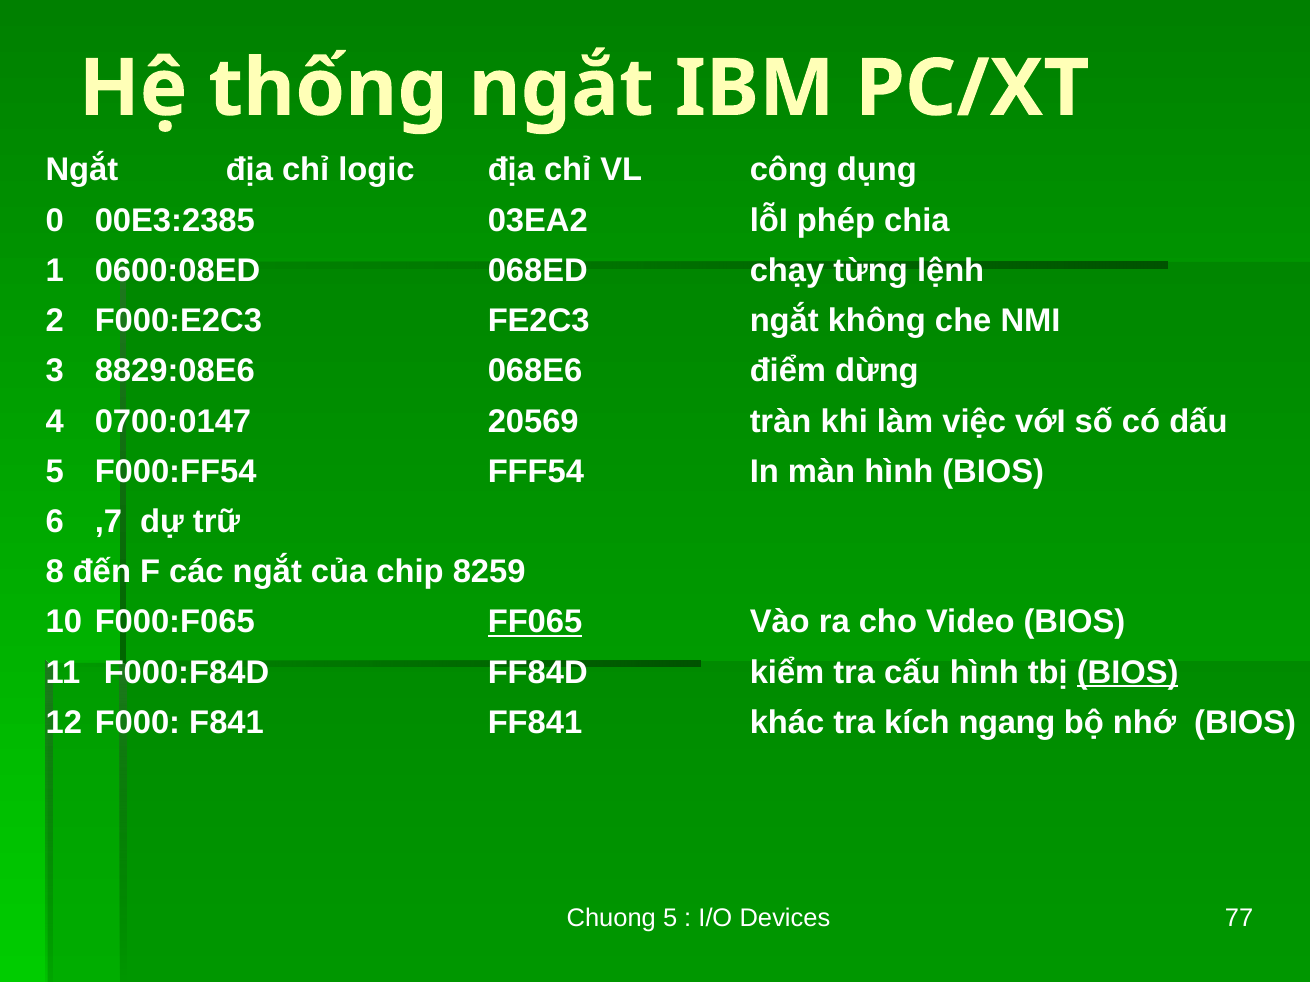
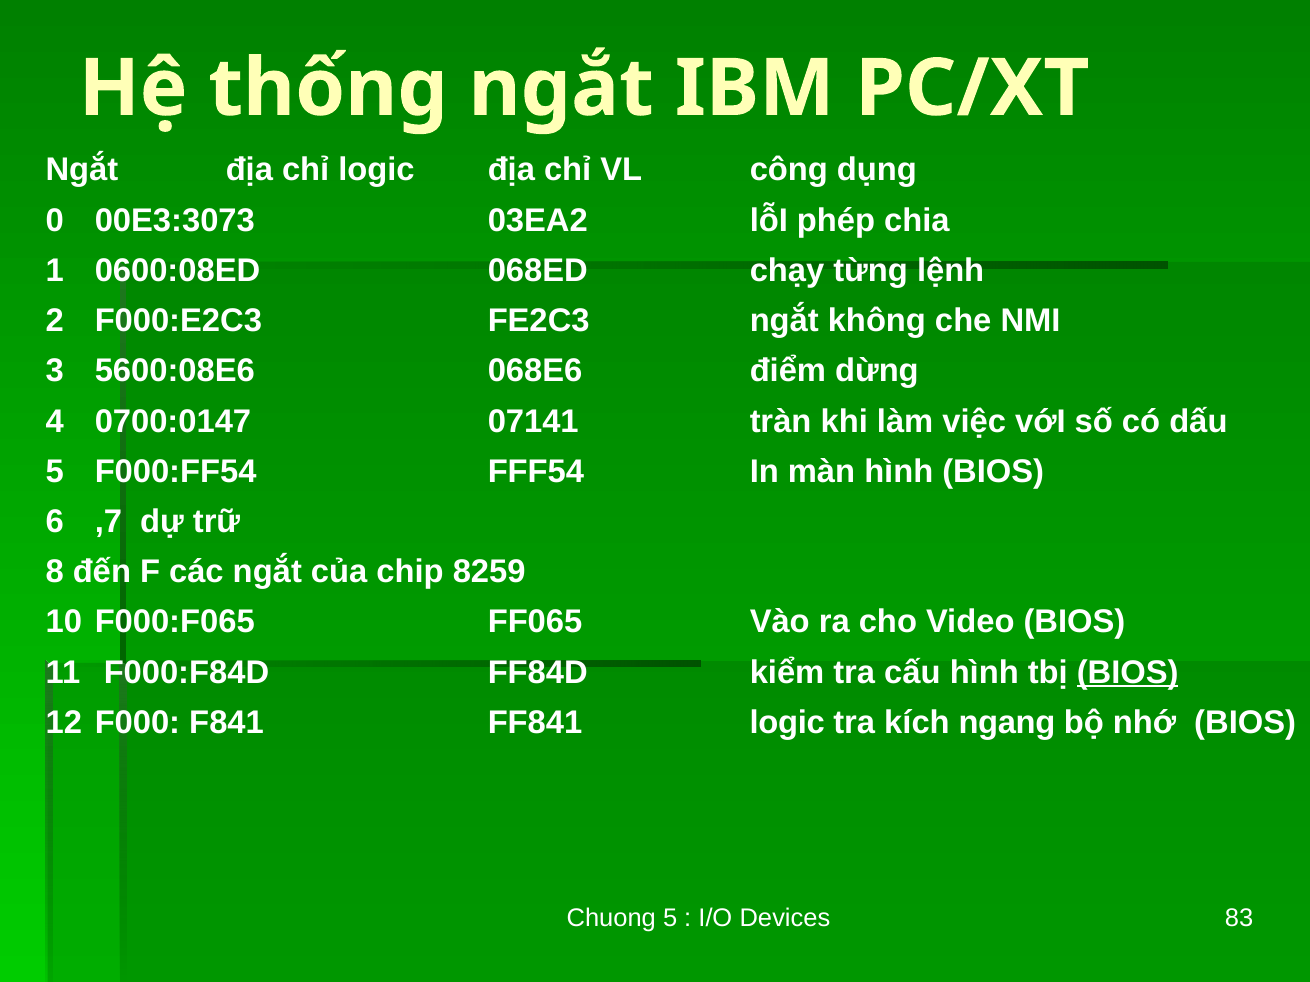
00E3:2385: 00E3:2385 -> 00E3:3073
8829:08E6: 8829:08E6 -> 5600:08E6
20569: 20569 -> 07141
FF065 underline: present -> none
FF841 khác: khác -> logic
77: 77 -> 83
